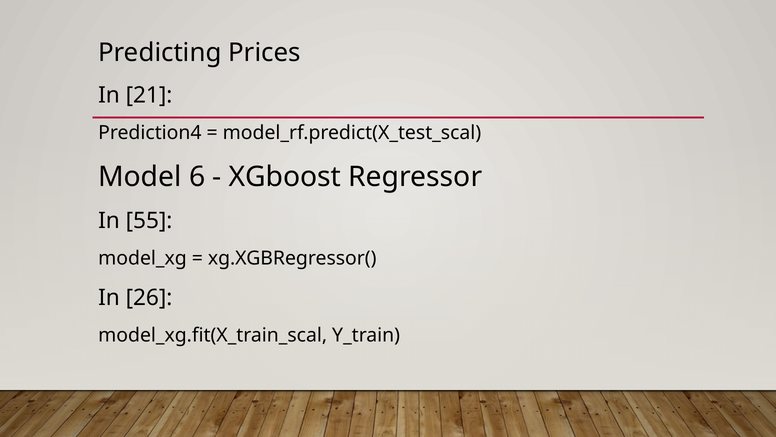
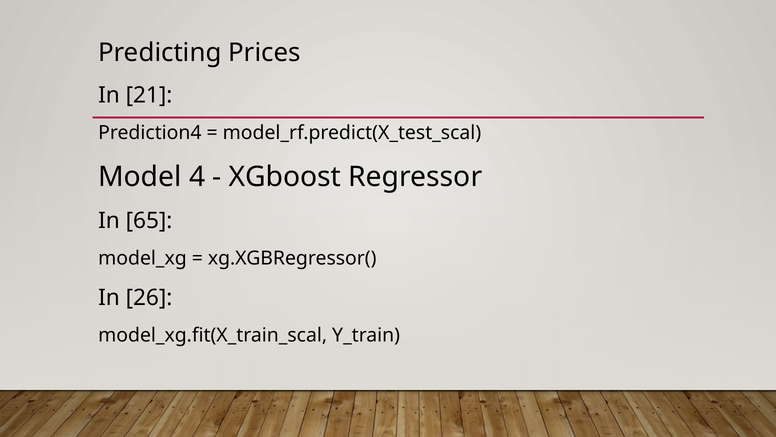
6: 6 -> 4
55: 55 -> 65
